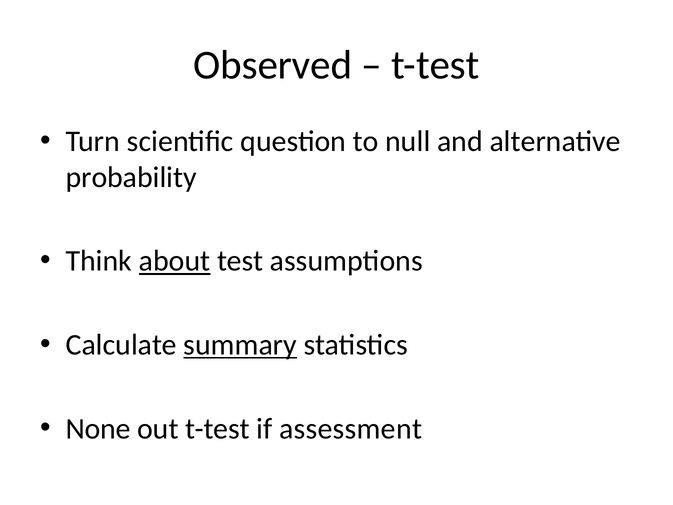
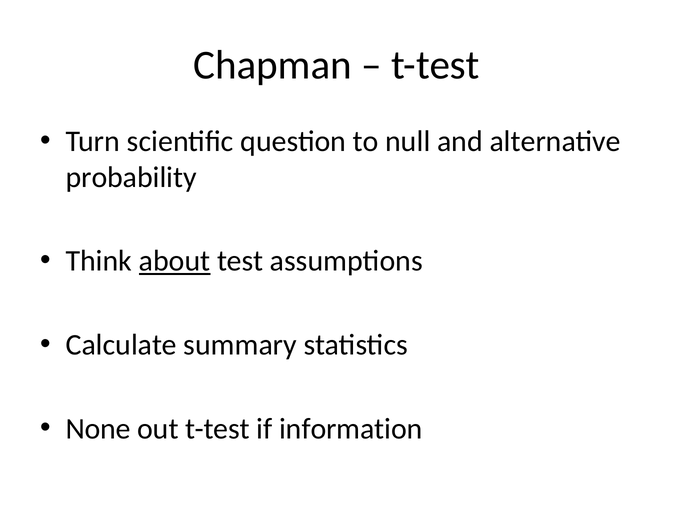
Observed: Observed -> Chapman
summary underline: present -> none
assessment: assessment -> information
